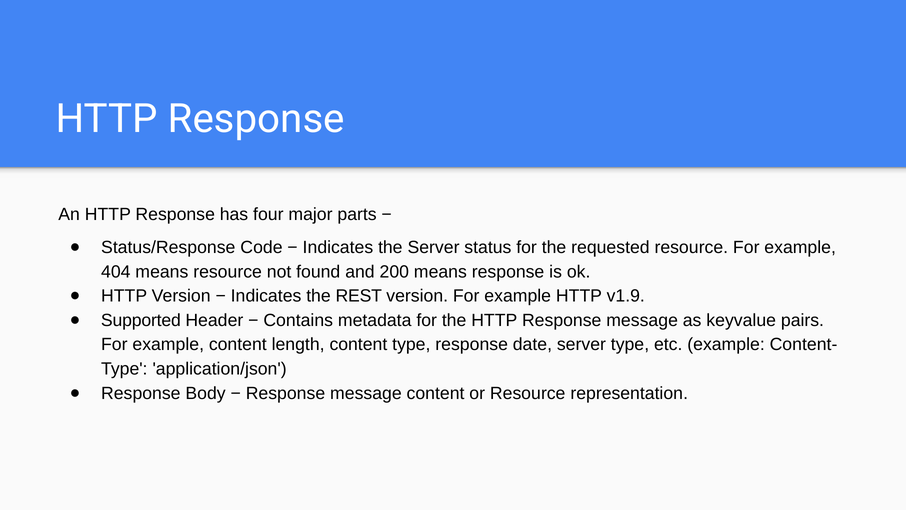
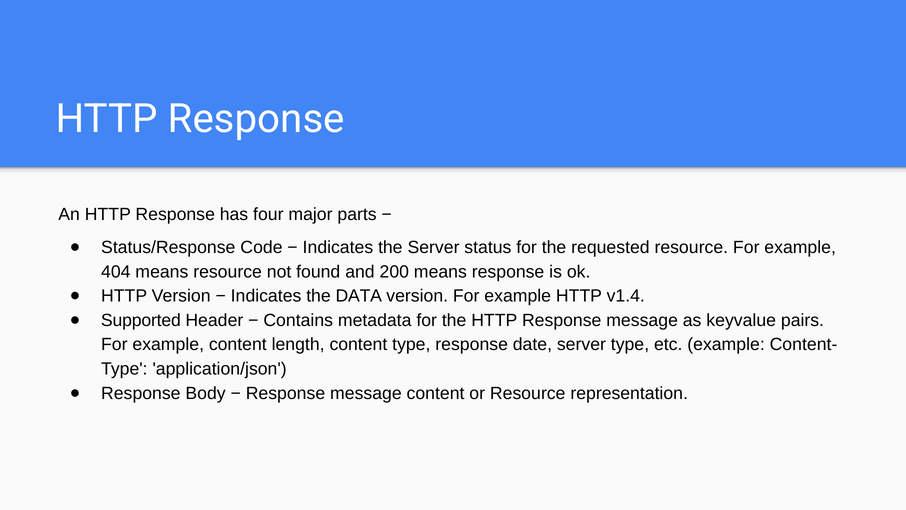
REST: REST -> DATA
v1.9: v1.9 -> v1.4
